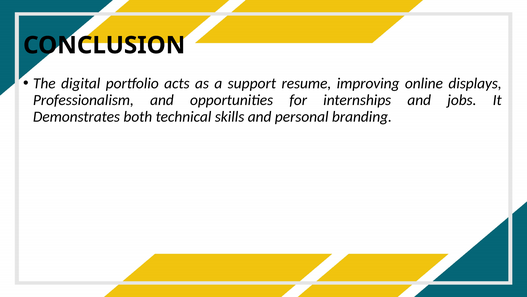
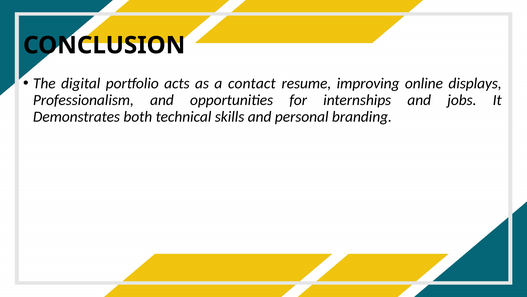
support: support -> contact
